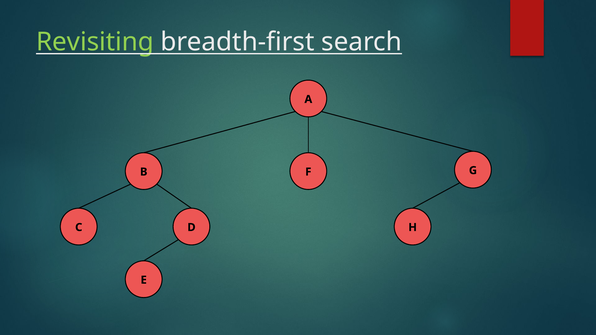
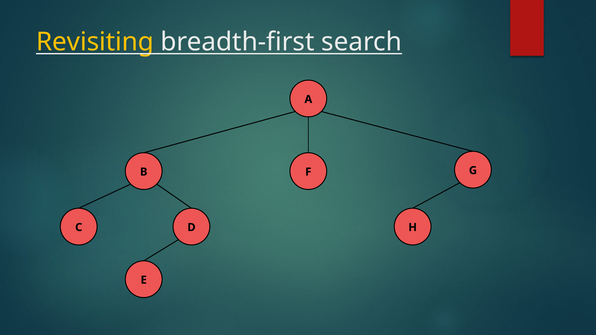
Revisiting colour: light green -> yellow
